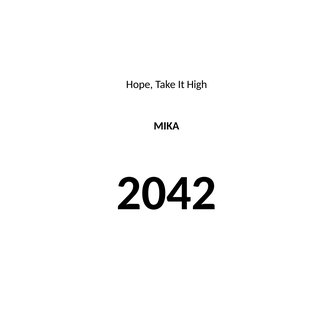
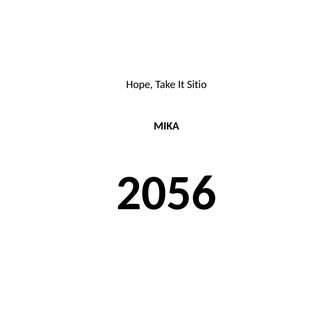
High: High -> Sitio
2042: 2042 -> 2056
